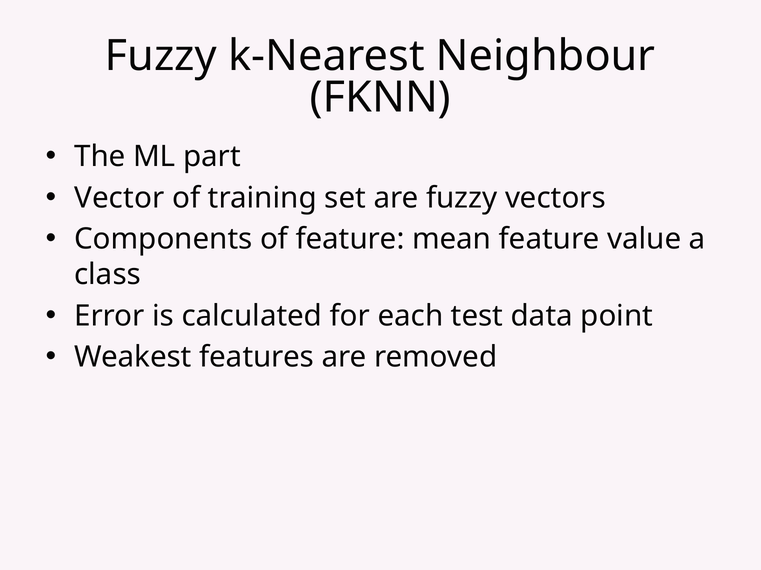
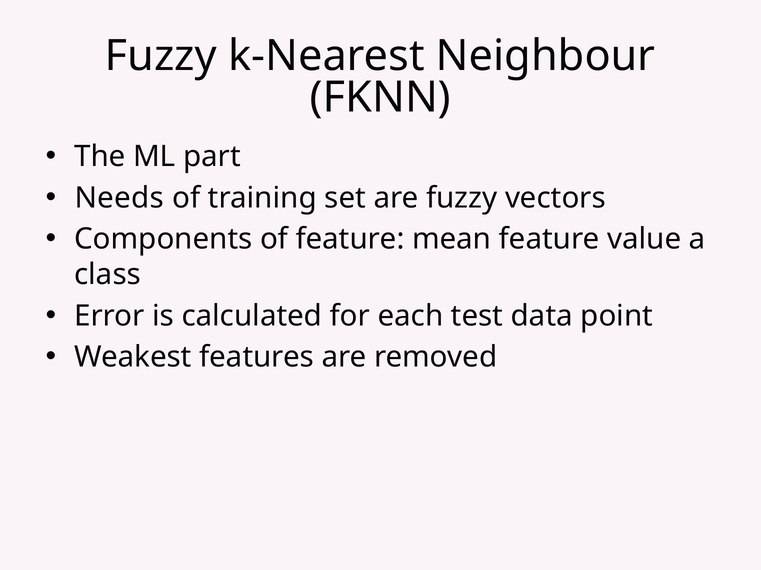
Vector: Vector -> Needs
